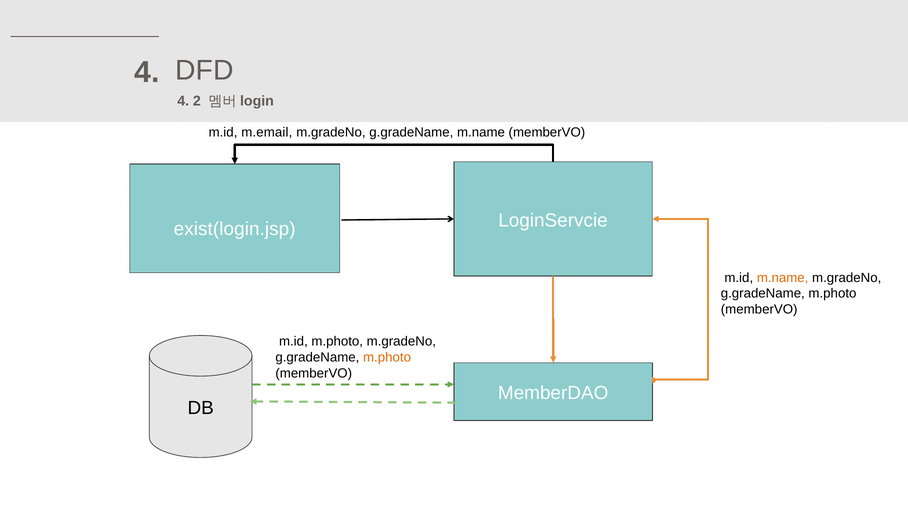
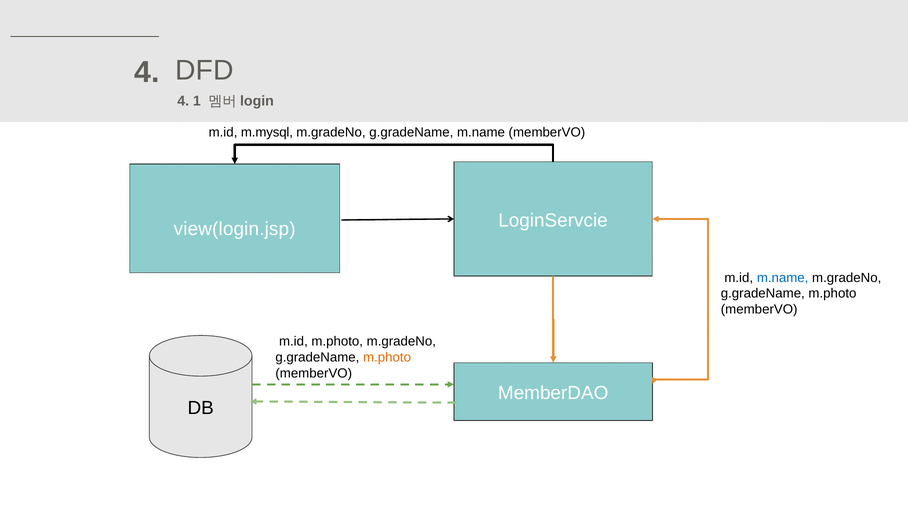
2: 2 -> 1
m.email: m.email -> m.mysql
exist(login.jsp: exist(login.jsp -> view(login.jsp
m.name at (783, 278) colour: orange -> blue
